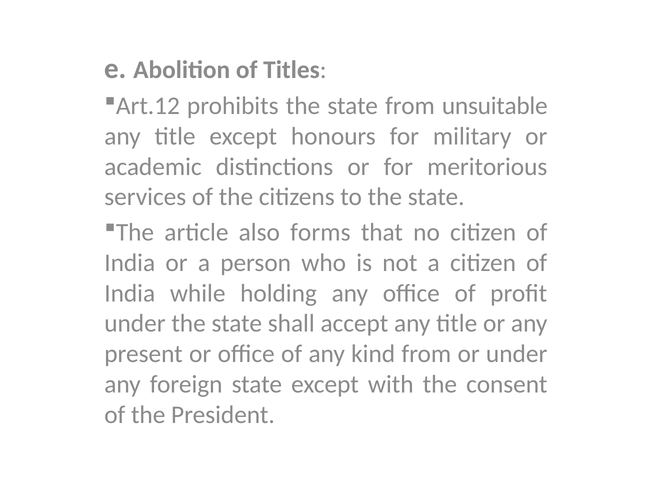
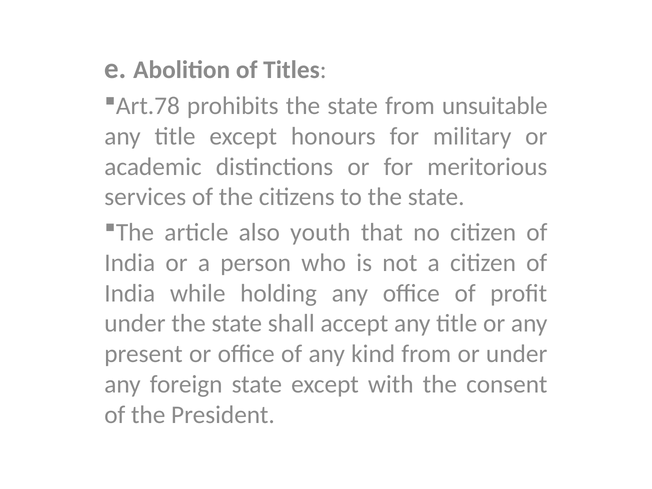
Art.12: Art.12 -> Art.78
forms: forms -> youth
